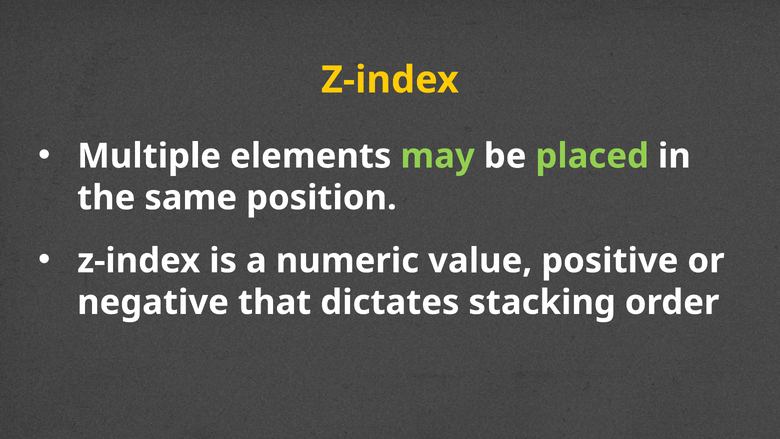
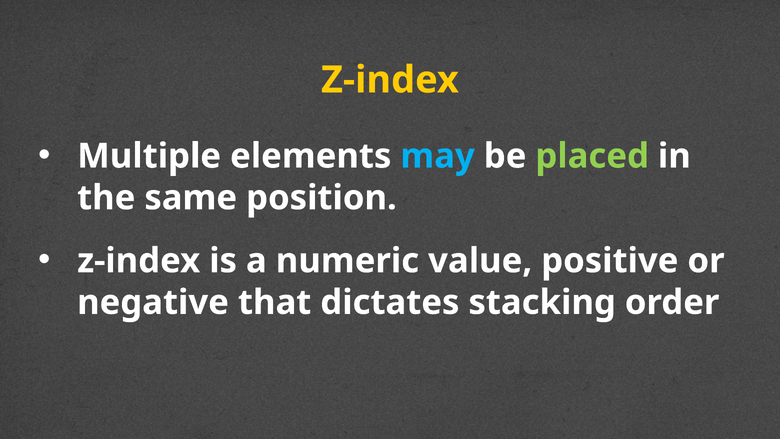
may colour: light green -> light blue
